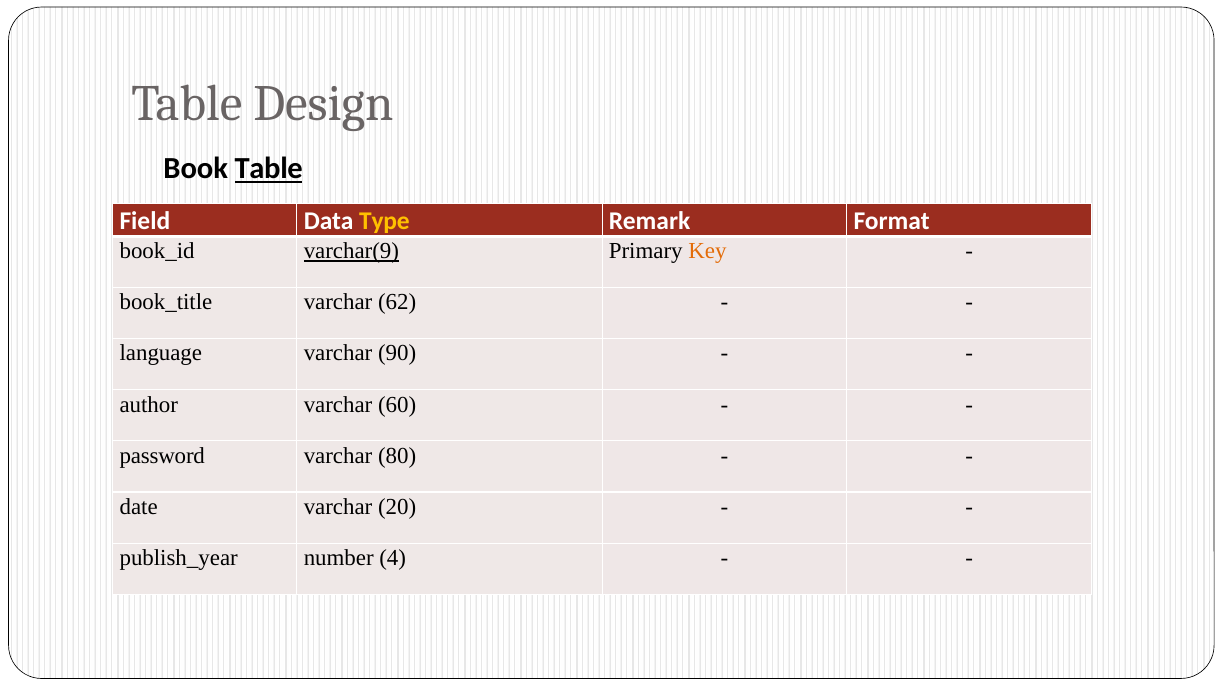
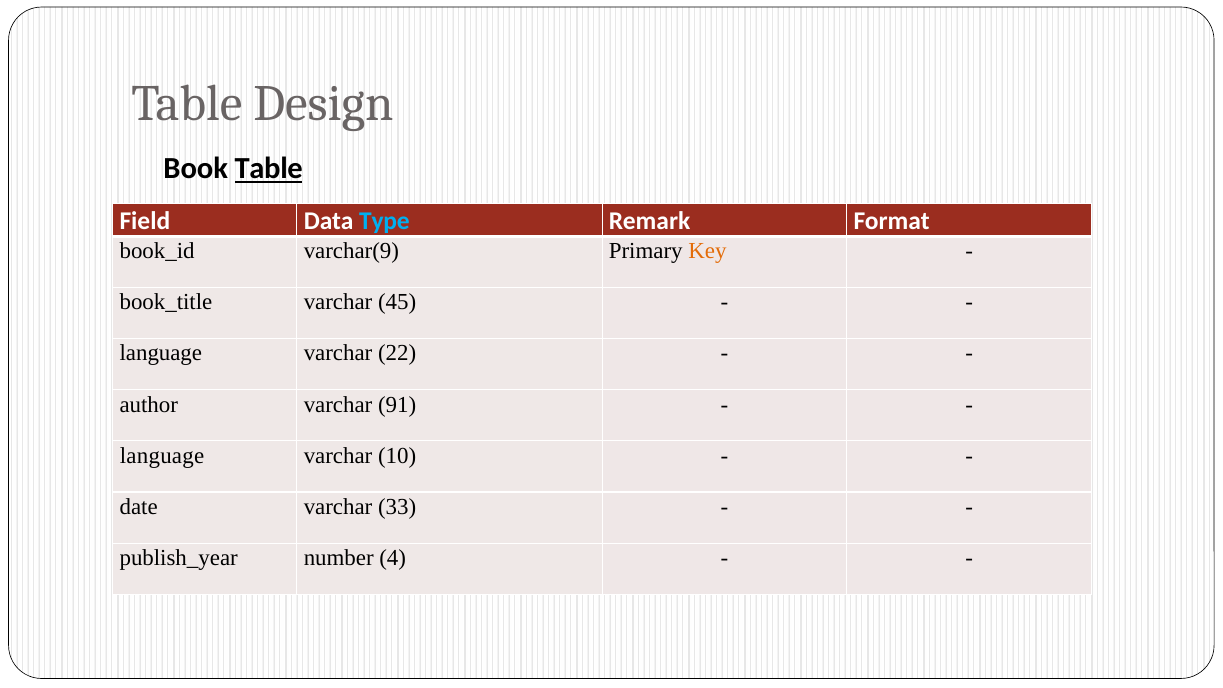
Type colour: yellow -> light blue
varchar(9 underline: present -> none
62: 62 -> 45
90: 90 -> 22
60: 60 -> 91
password at (162, 456): password -> language
80: 80 -> 10
20: 20 -> 33
